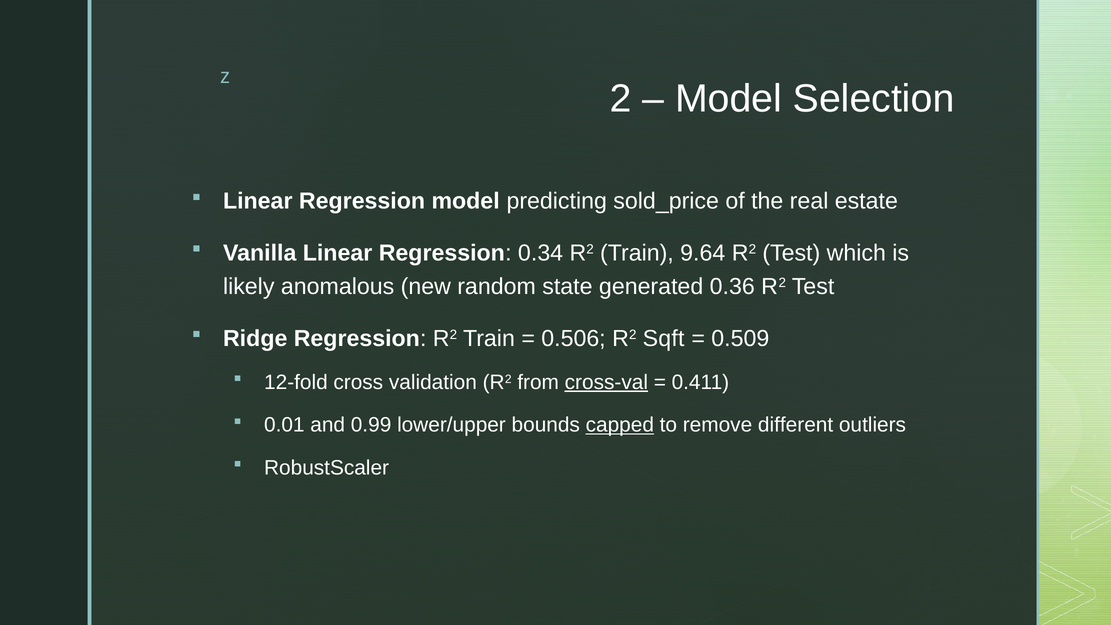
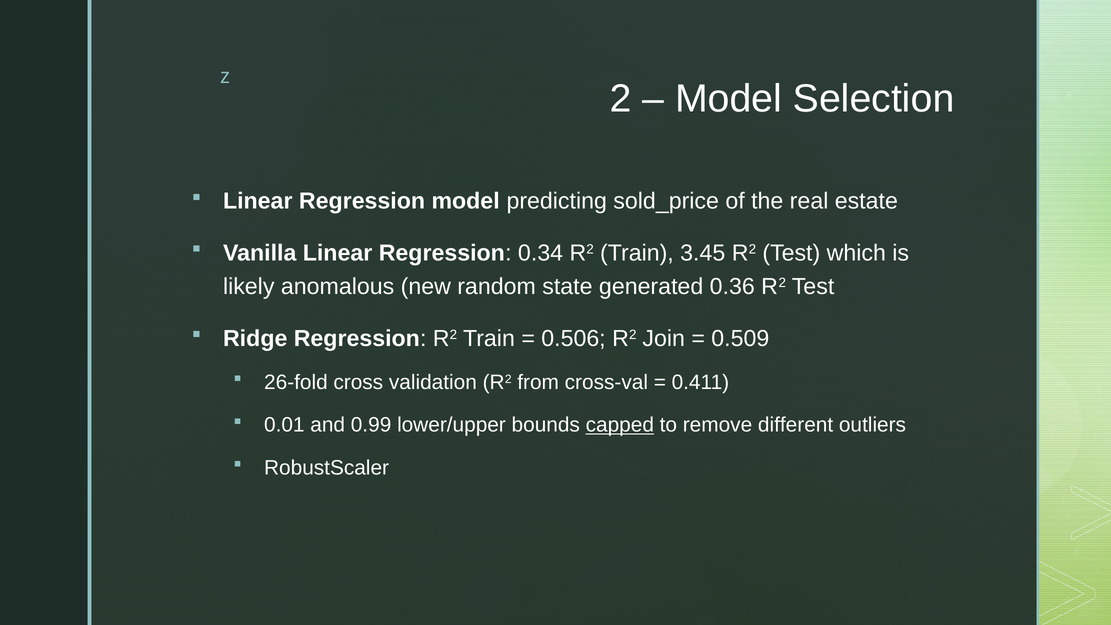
9.64: 9.64 -> 3.45
Sqft: Sqft -> Join
12-fold: 12-fold -> 26-fold
cross-val underline: present -> none
